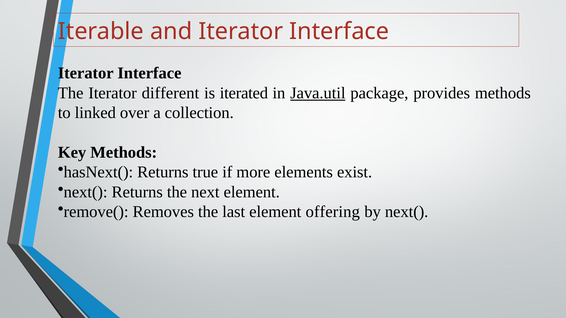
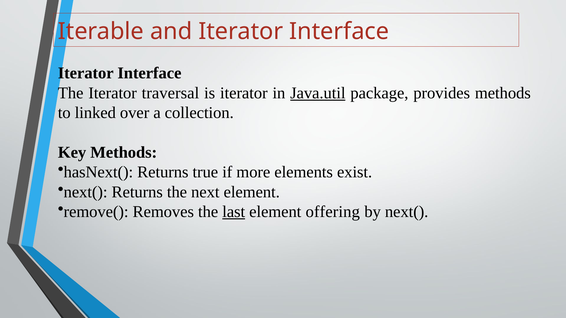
different: different -> traversal
is iterated: iterated -> iterator
last underline: none -> present
